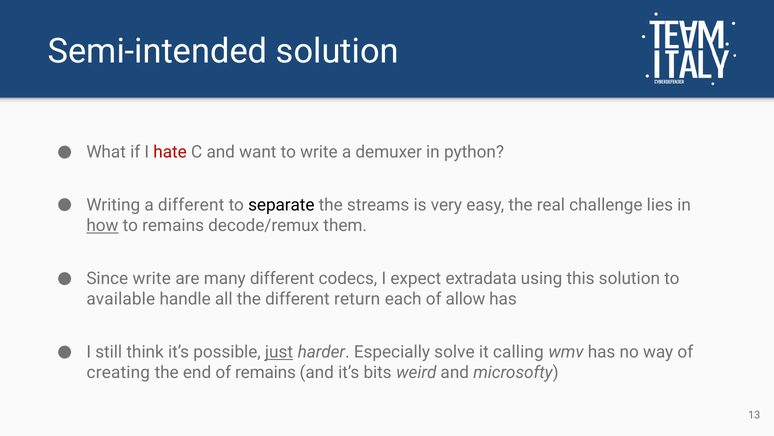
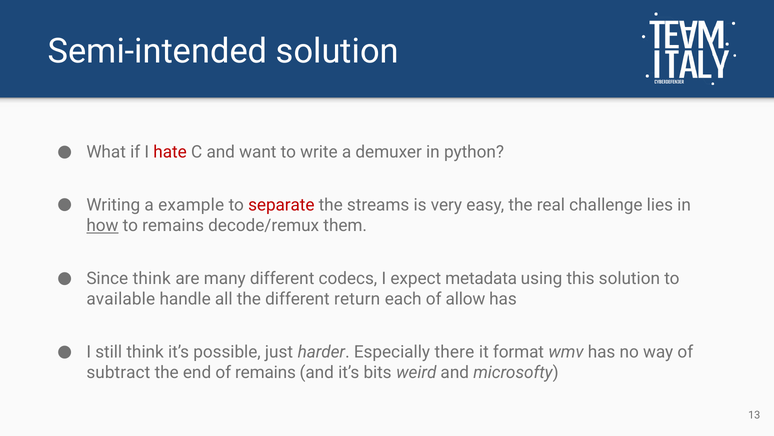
a different: different -> example
separate colour: black -> red
Since write: write -> think
extradata: extradata -> metadata
just underline: present -> none
solve: solve -> there
calling: calling -> format
creating: creating -> subtract
